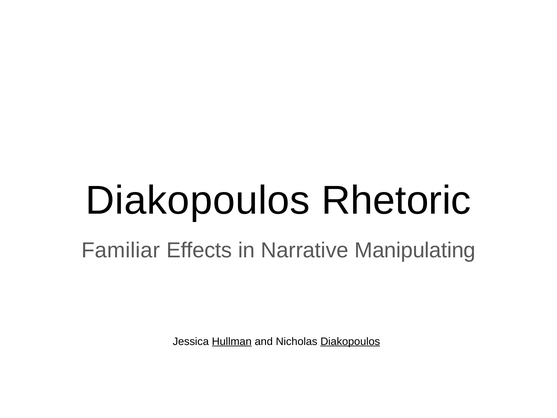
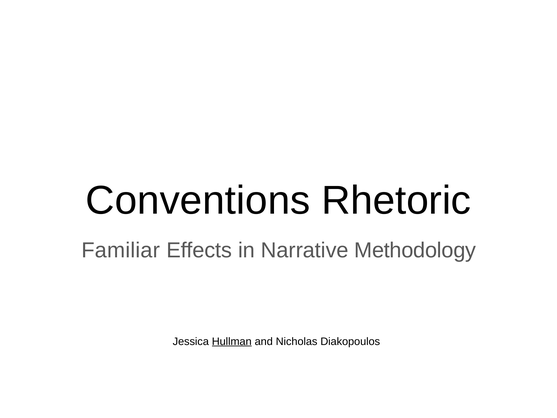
Diakopoulos at (198, 200): Diakopoulos -> Conventions
Manipulating: Manipulating -> Methodology
Diakopoulos at (350, 341) underline: present -> none
